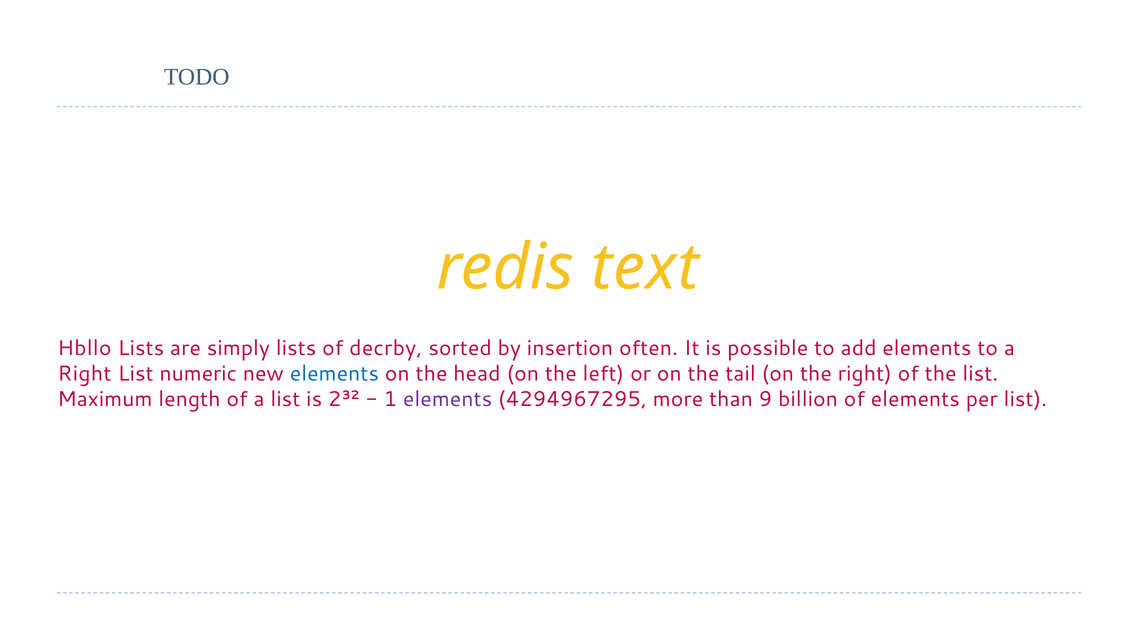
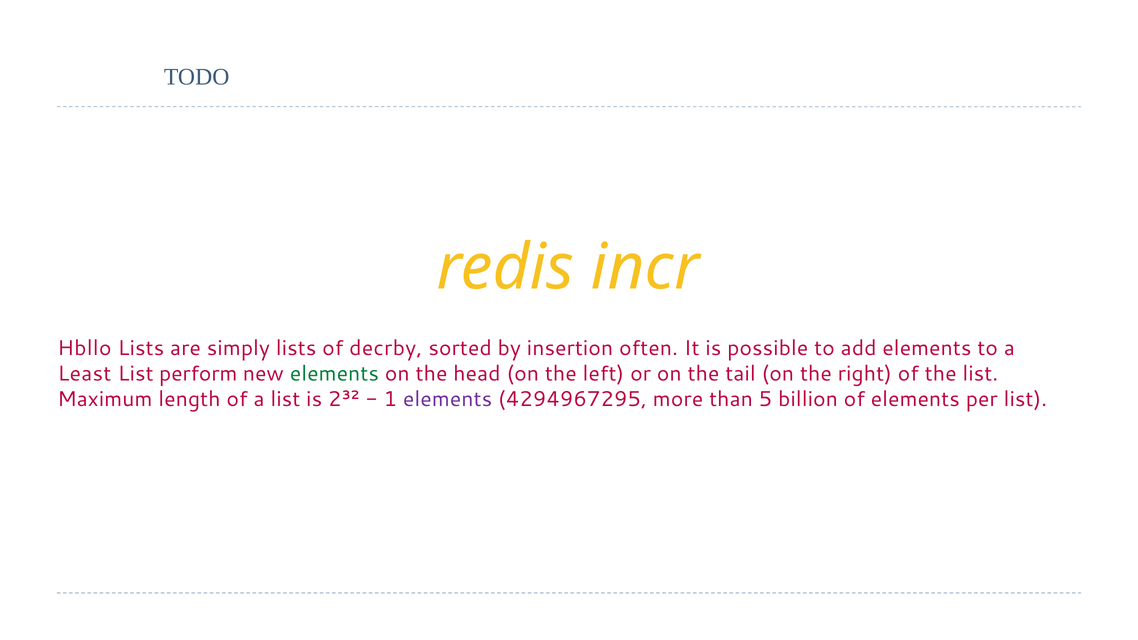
text: text -> incr
Right at (84, 374): Right -> Least
numeric: numeric -> perform
elements at (334, 374) colour: blue -> green
9: 9 -> 5
